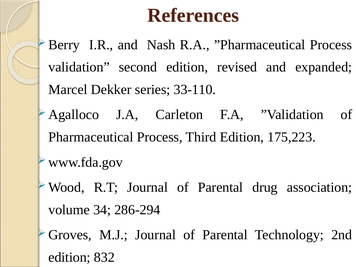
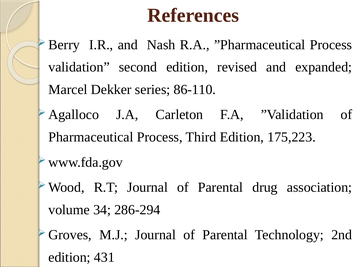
33-110: 33-110 -> 86-110
832: 832 -> 431
